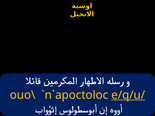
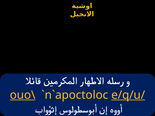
ouo\ underline: none -> present
